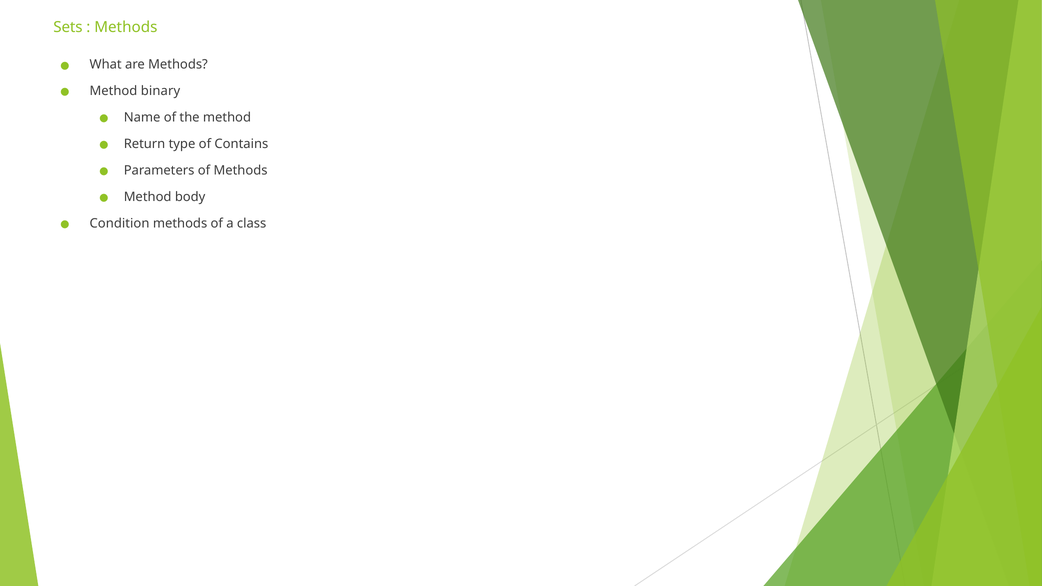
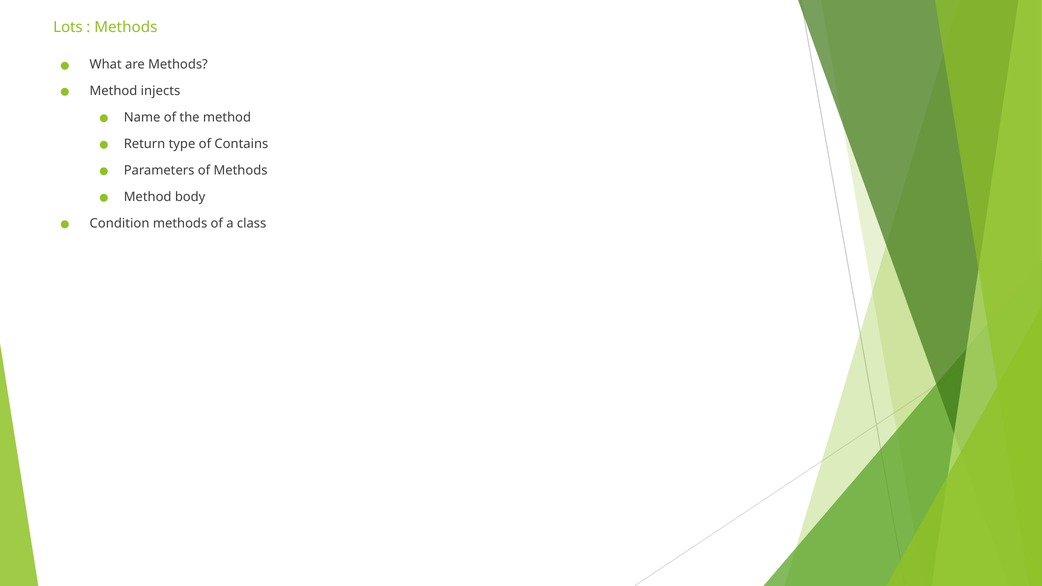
Sets: Sets -> Lots
binary: binary -> injects
